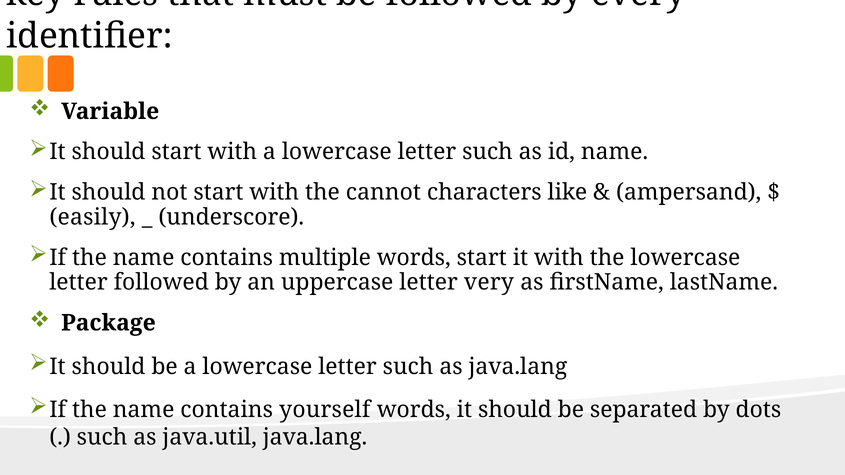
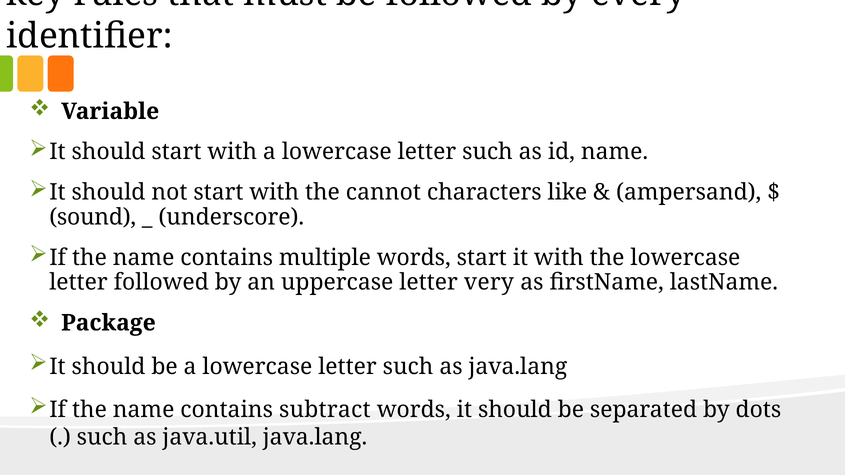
easily: easily -> sound
yourself: yourself -> subtract
